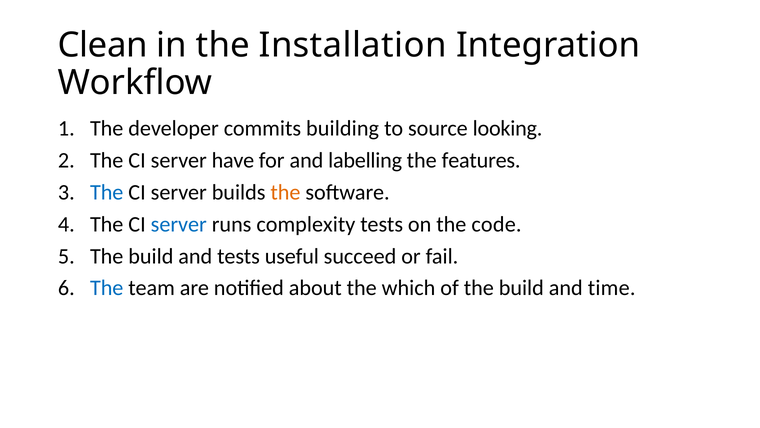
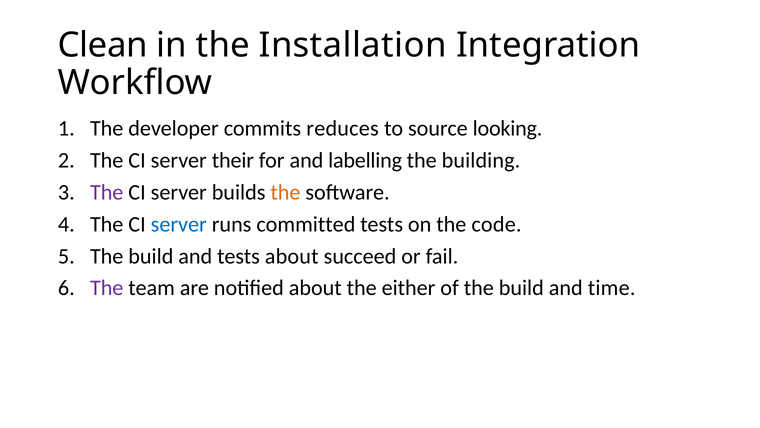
building: building -> reduces
have: have -> their
features: features -> building
The at (107, 192) colour: blue -> purple
complexity: complexity -> committed
tests useful: useful -> about
The at (107, 288) colour: blue -> purple
which: which -> either
